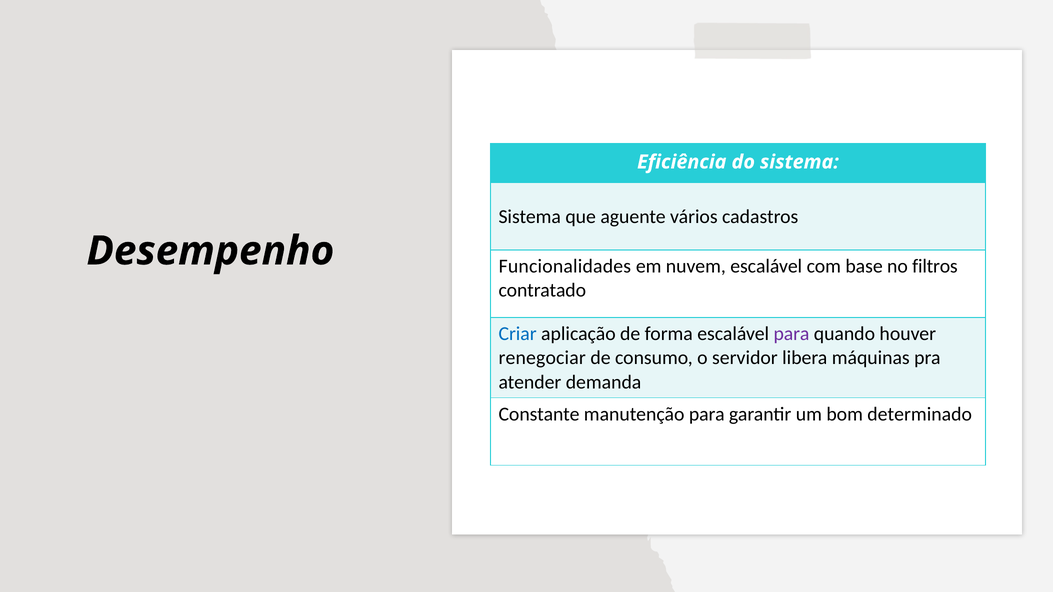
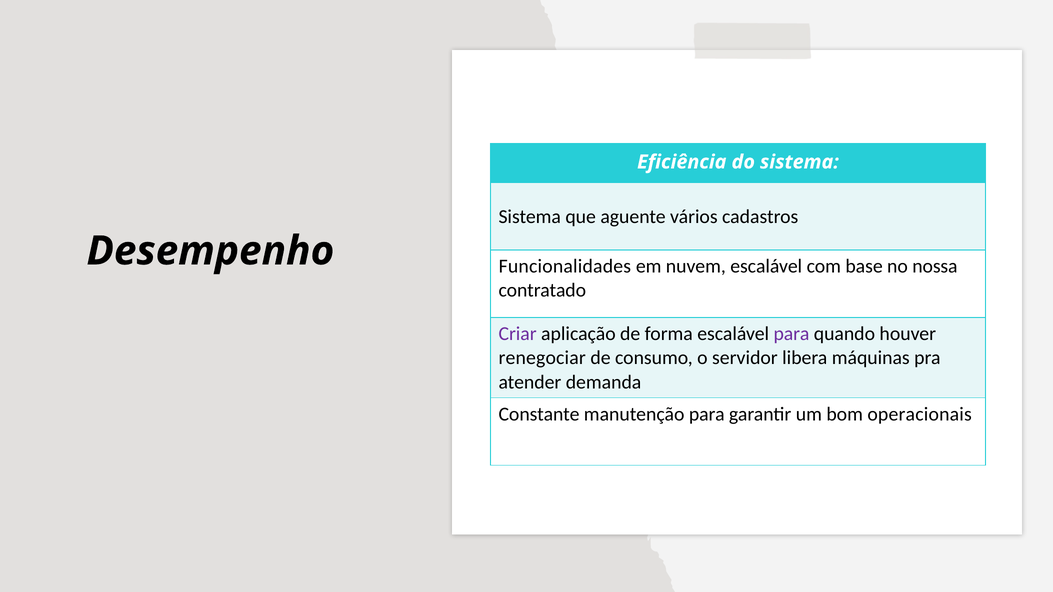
filtros: filtros -> nossa
Criar colour: blue -> purple
determinado: determinado -> operacionais
